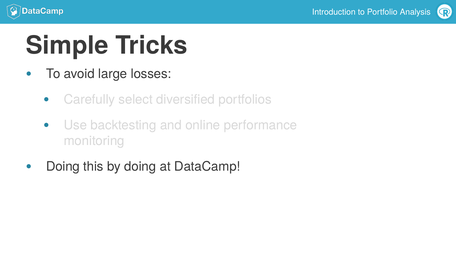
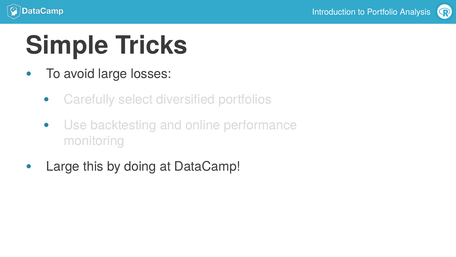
Doing at (63, 166): Doing -> Large
